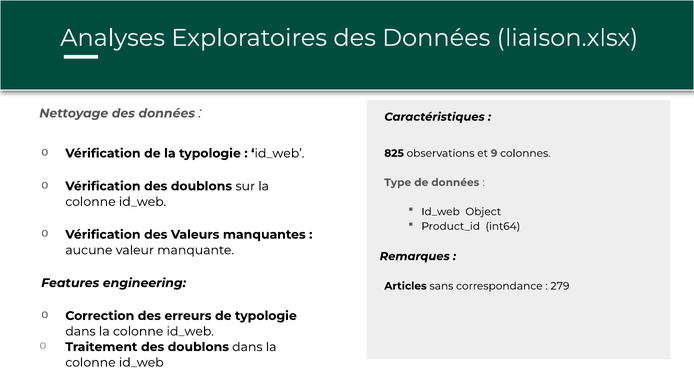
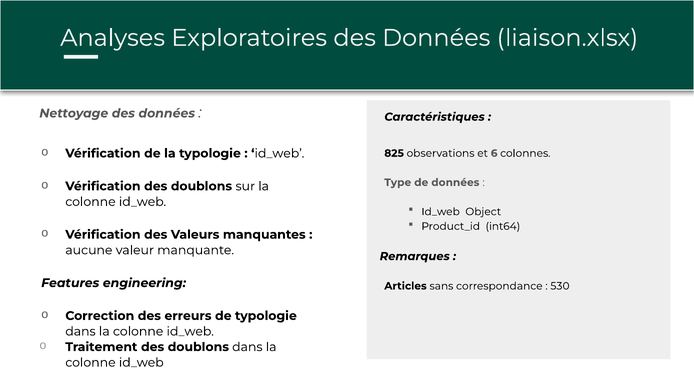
9: 9 -> 6
279: 279 -> 530
